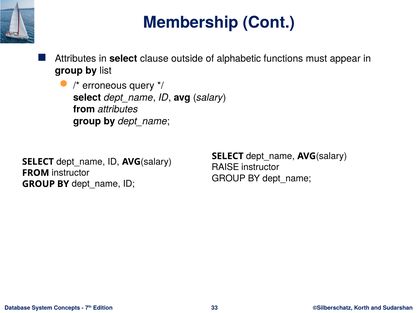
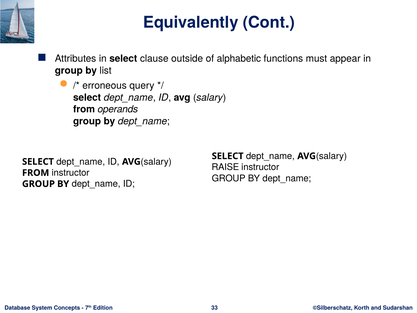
Membership: Membership -> Equivalently
from attributes: attributes -> operands
